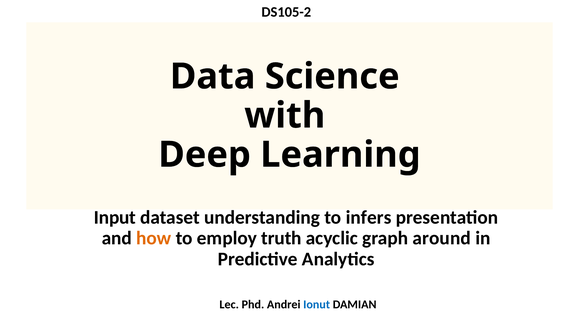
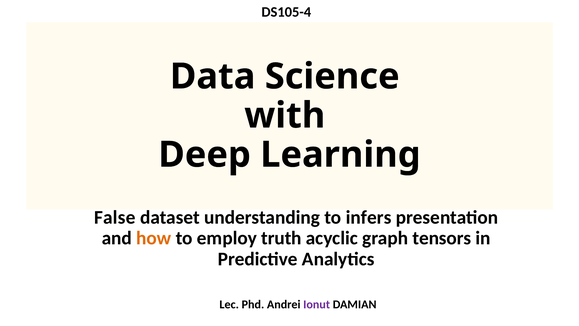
DS105-2: DS105-2 -> DS105-4
Input: Input -> False
around: around -> tensors
Ionut colour: blue -> purple
